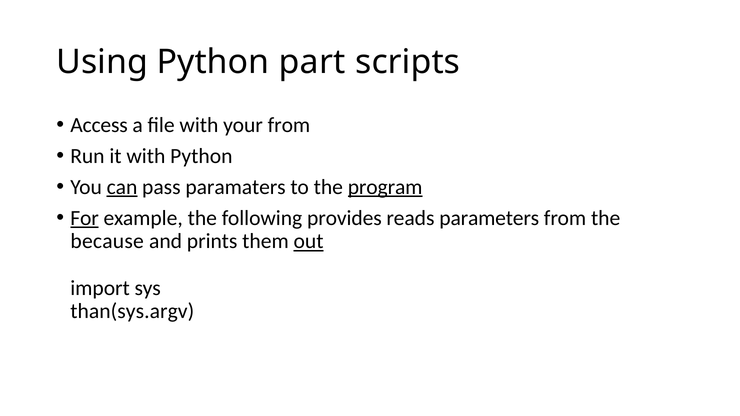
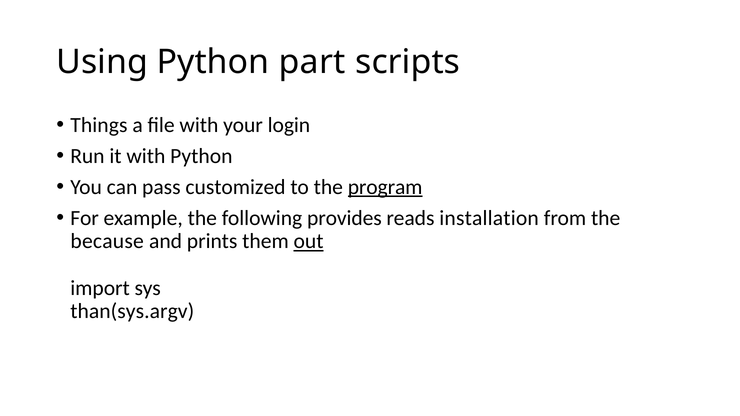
Access: Access -> Things
your from: from -> login
can underline: present -> none
paramaters: paramaters -> customized
For underline: present -> none
parameters: parameters -> installation
